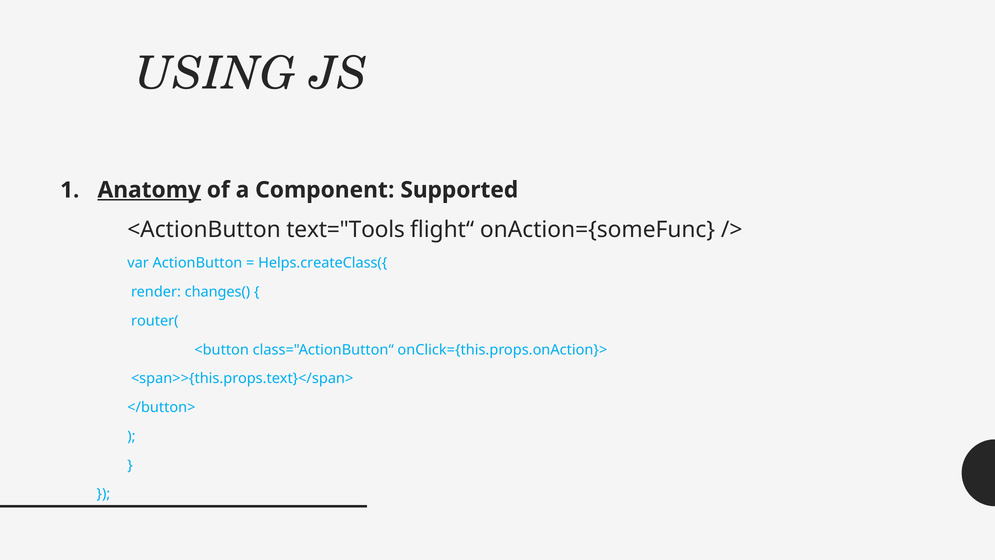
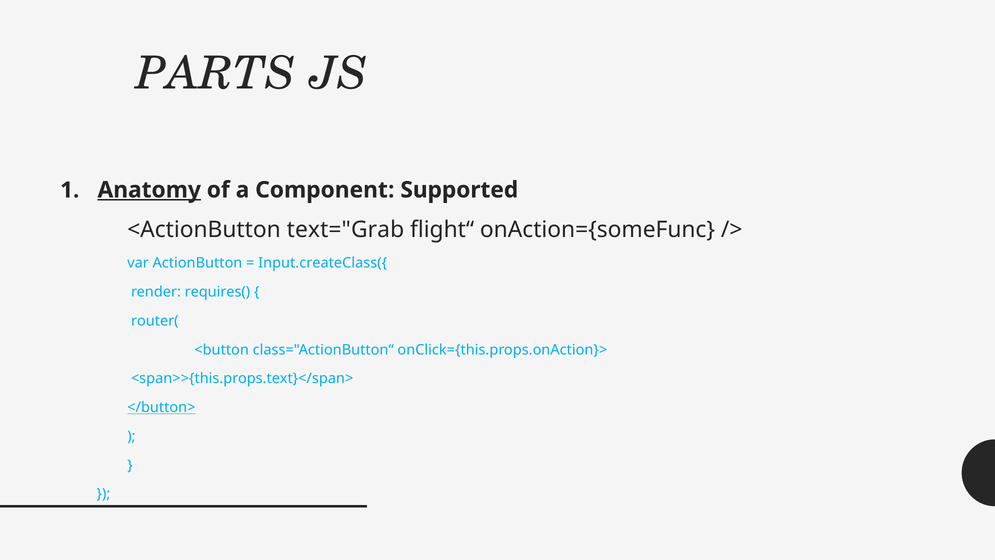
USING: USING -> PARTS
text="Tools: text="Tools -> text="Grab
Helps.createClass({: Helps.createClass({ -> Input.createClass({
changes(: changes( -> requires(
</button> underline: none -> present
